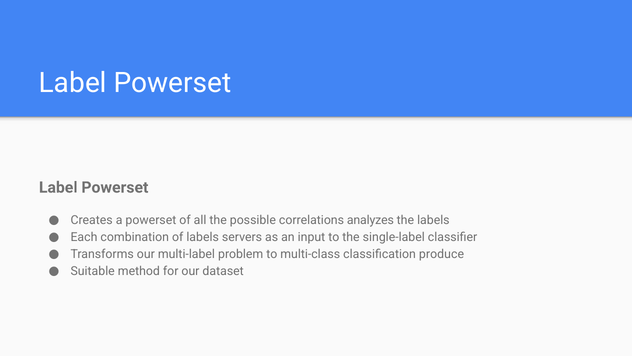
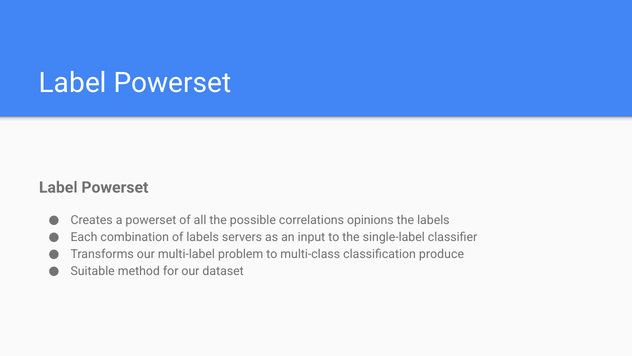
analyzes: analyzes -> opinions
